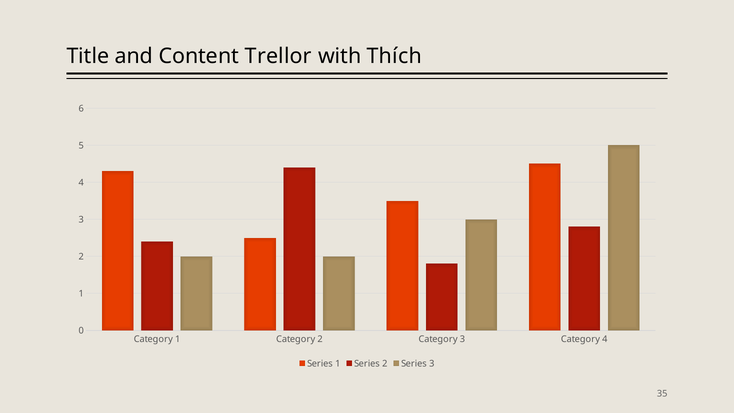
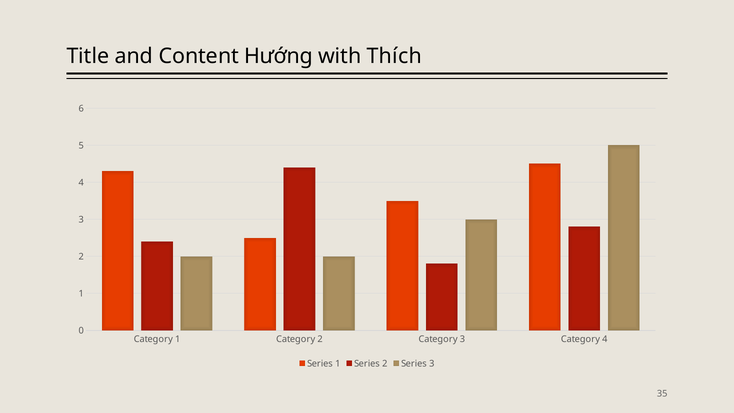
Trellor: Trellor -> Hướng
